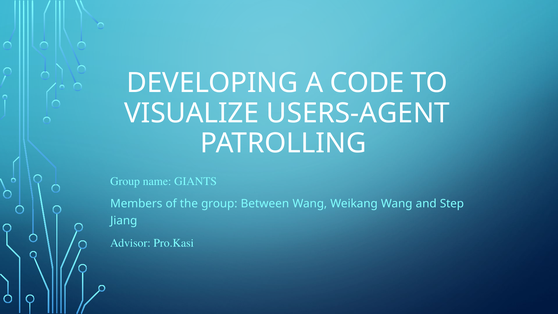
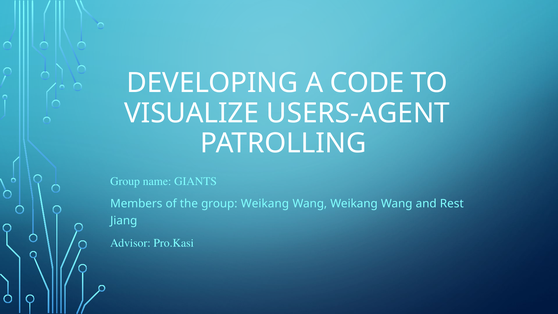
group Between: Between -> Weikang
Step: Step -> Rest
